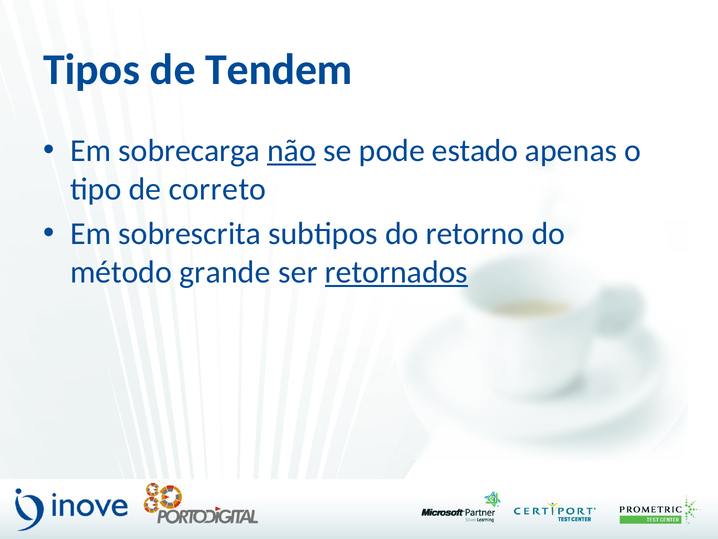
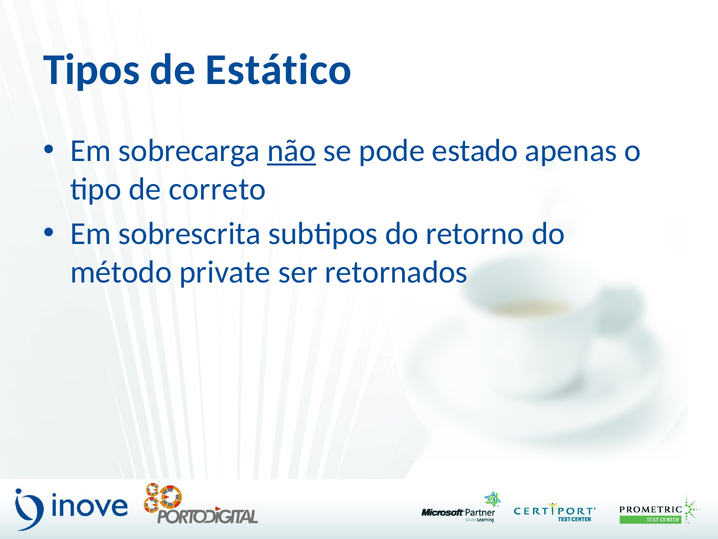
Tendem: Tendem -> Estático
grande: grande -> private
retornados underline: present -> none
